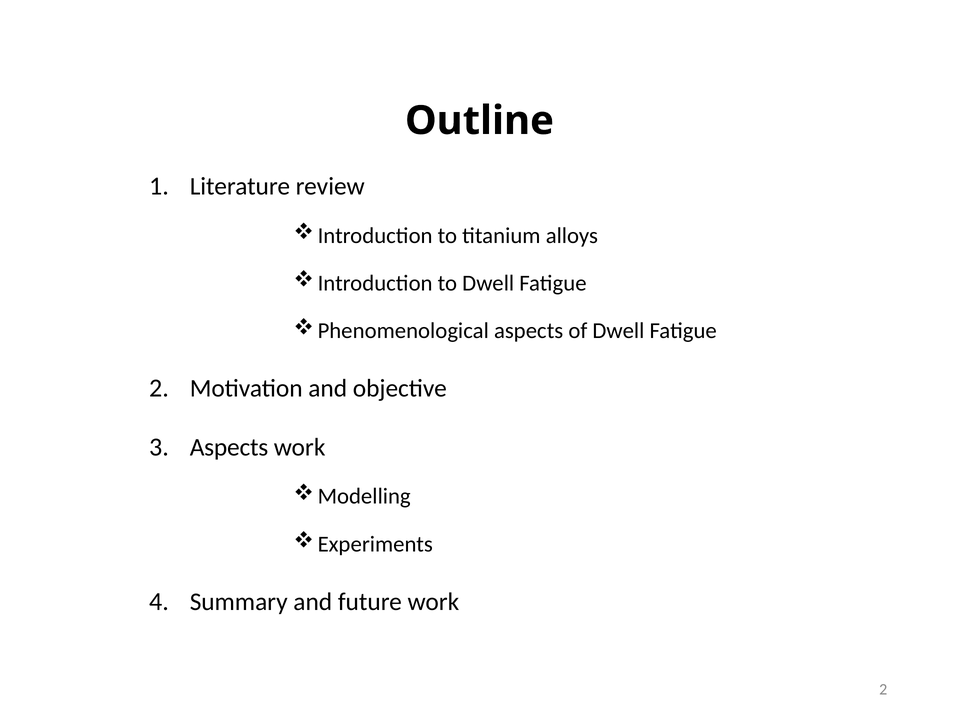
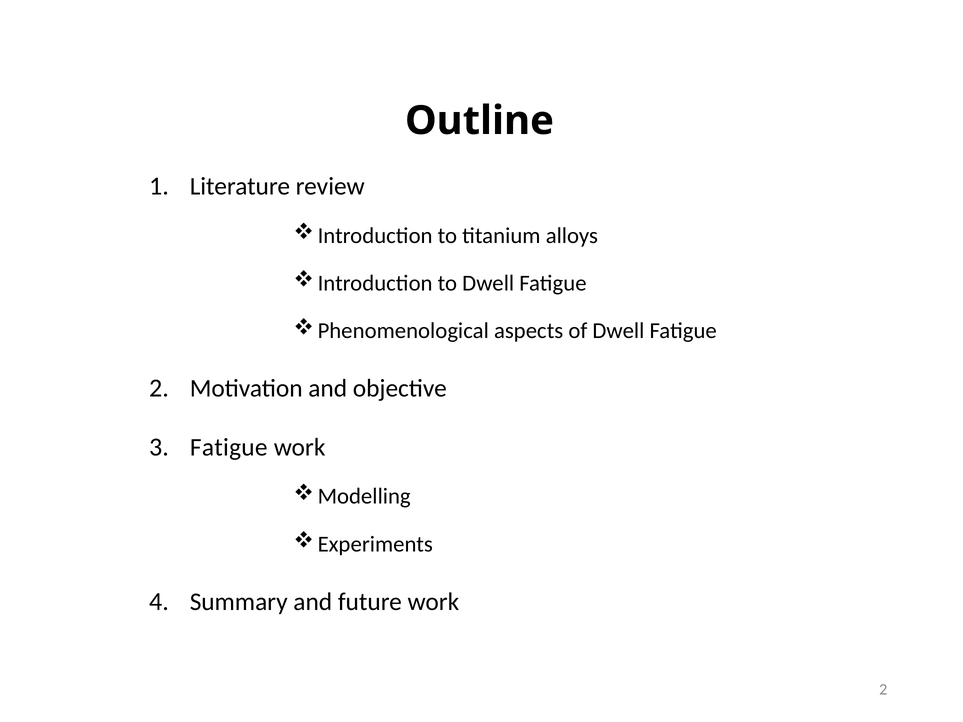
Aspects at (229, 448): Aspects -> Fatigue
